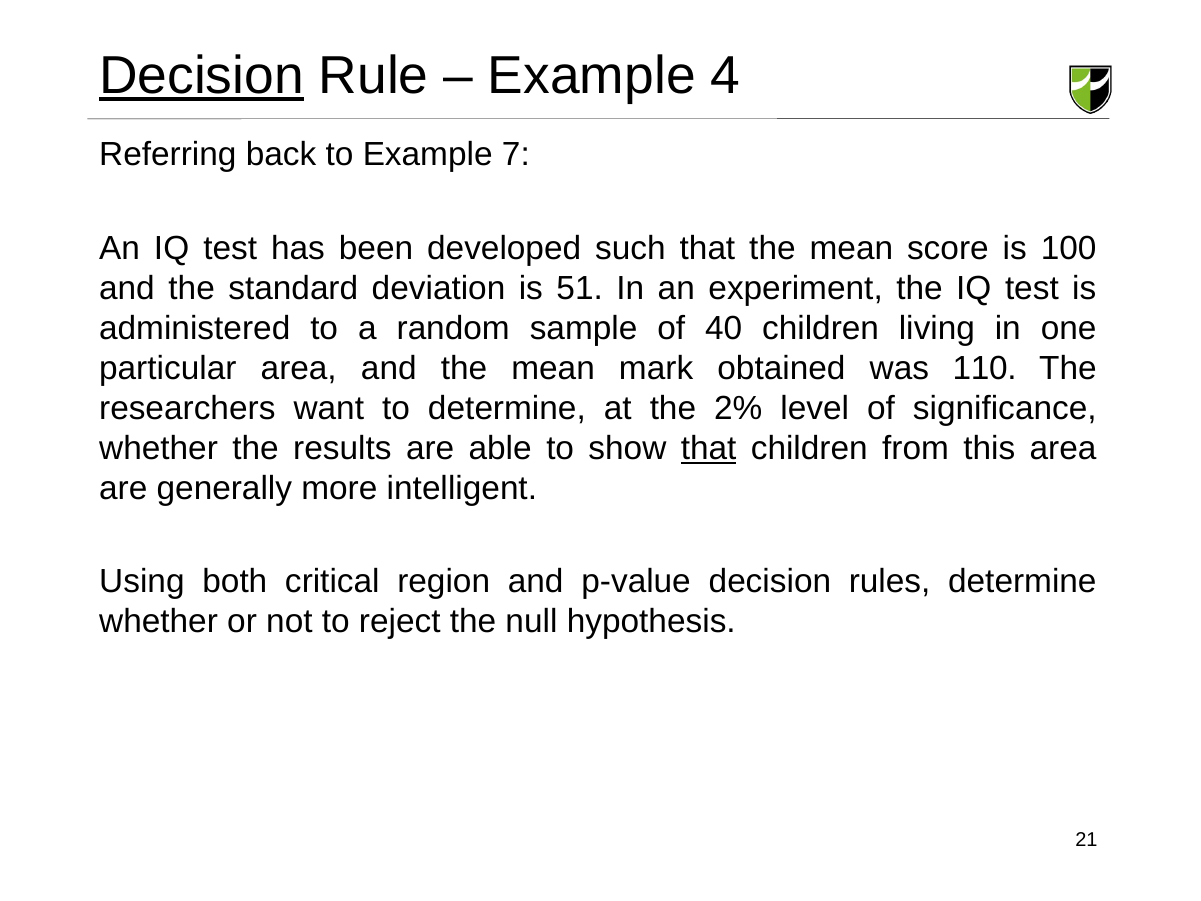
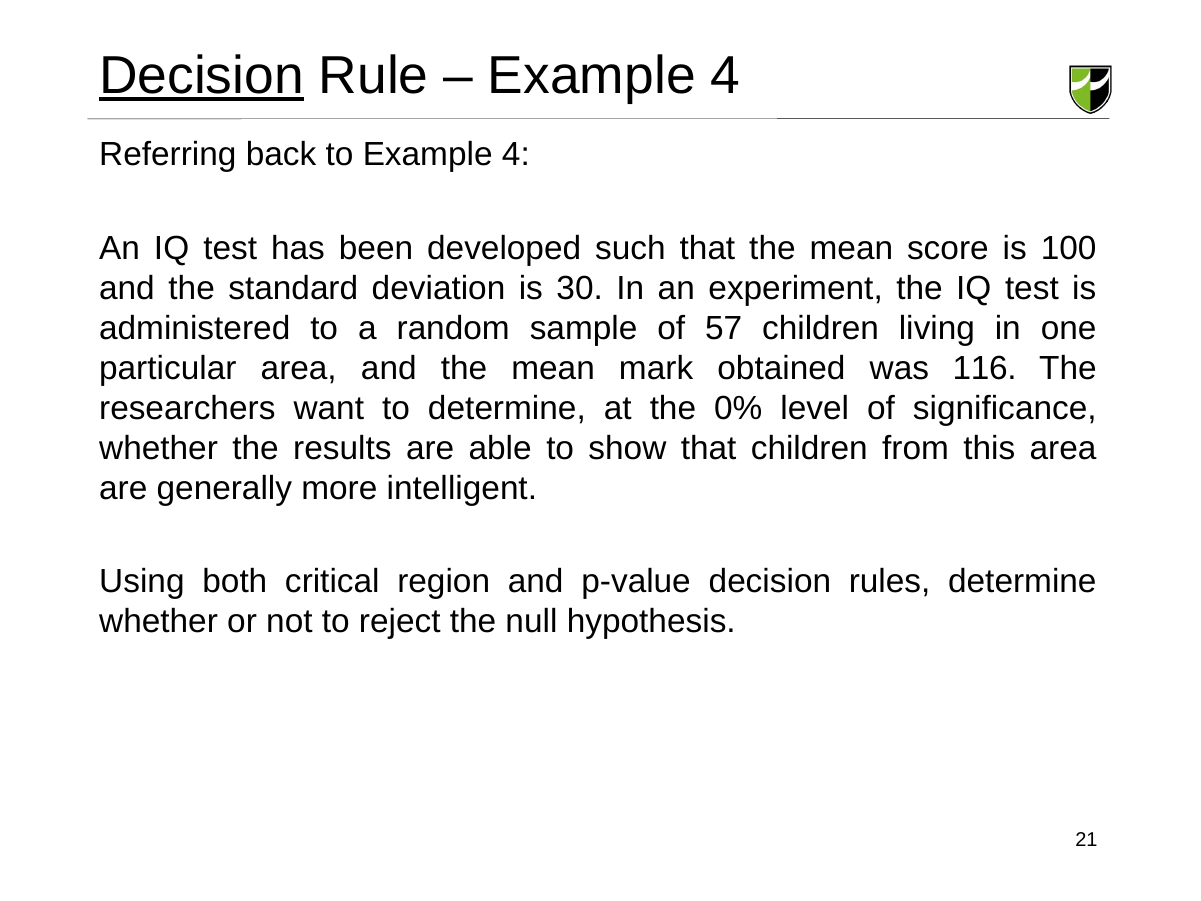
to Example 7: 7 -> 4
51: 51 -> 30
40: 40 -> 57
110: 110 -> 116
2%: 2% -> 0%
that at (709, 448) underline: present -> none
